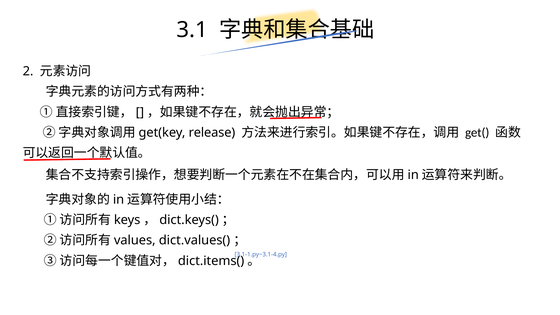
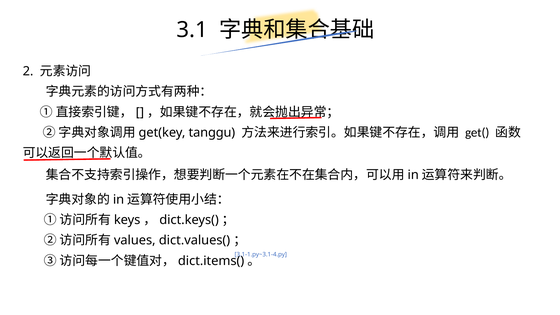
release: release -> tanggu
